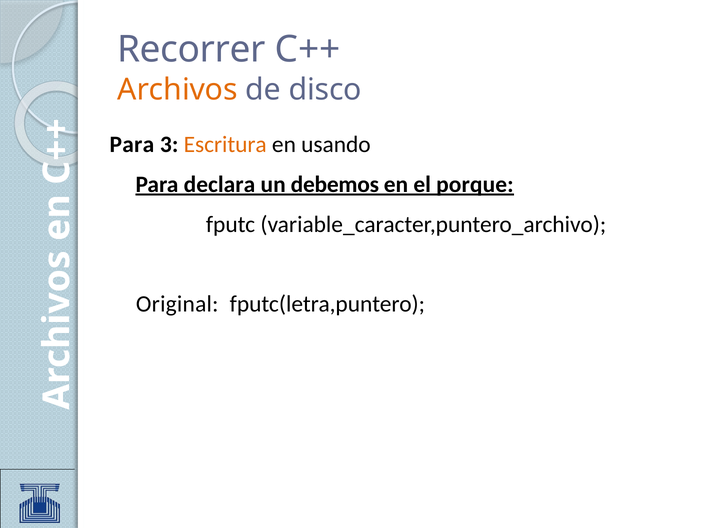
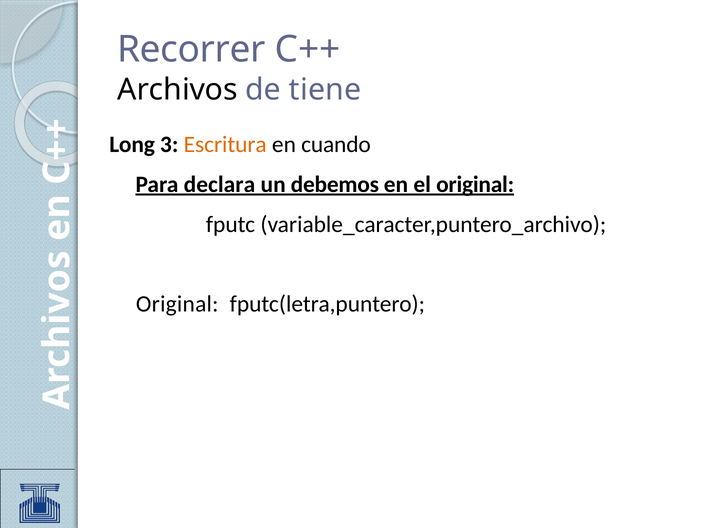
Archivos colour: orange -> black
disco: disco -> tiene
Para at (132, 144): Para -> Long
usando: usando -> cuando
el porque: porque -> original
